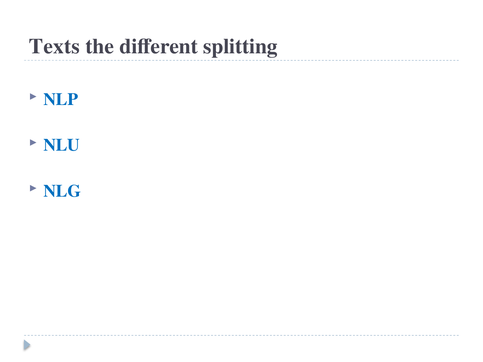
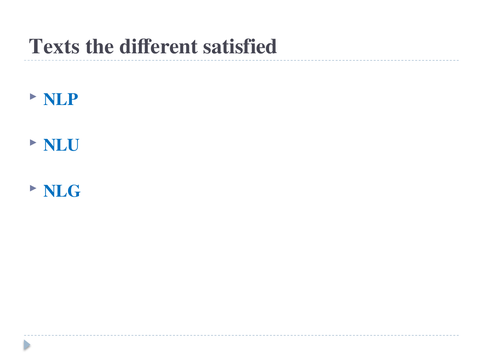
splitting: splitting -> satisfied
